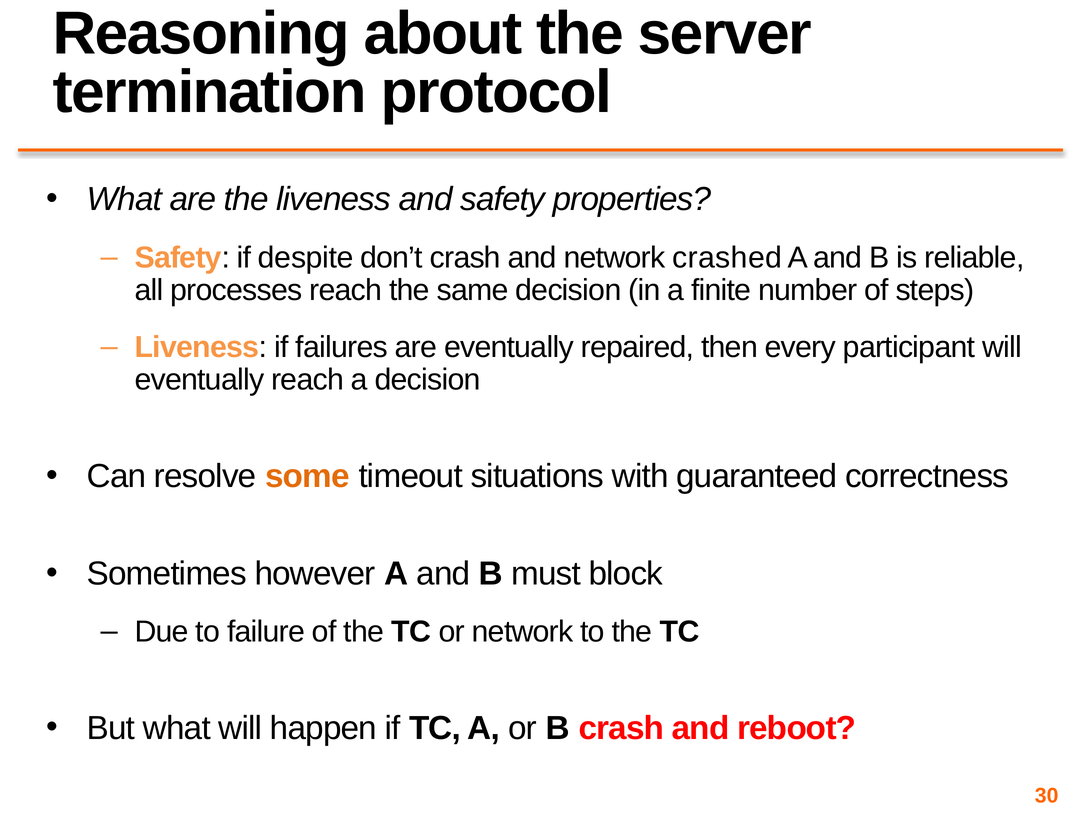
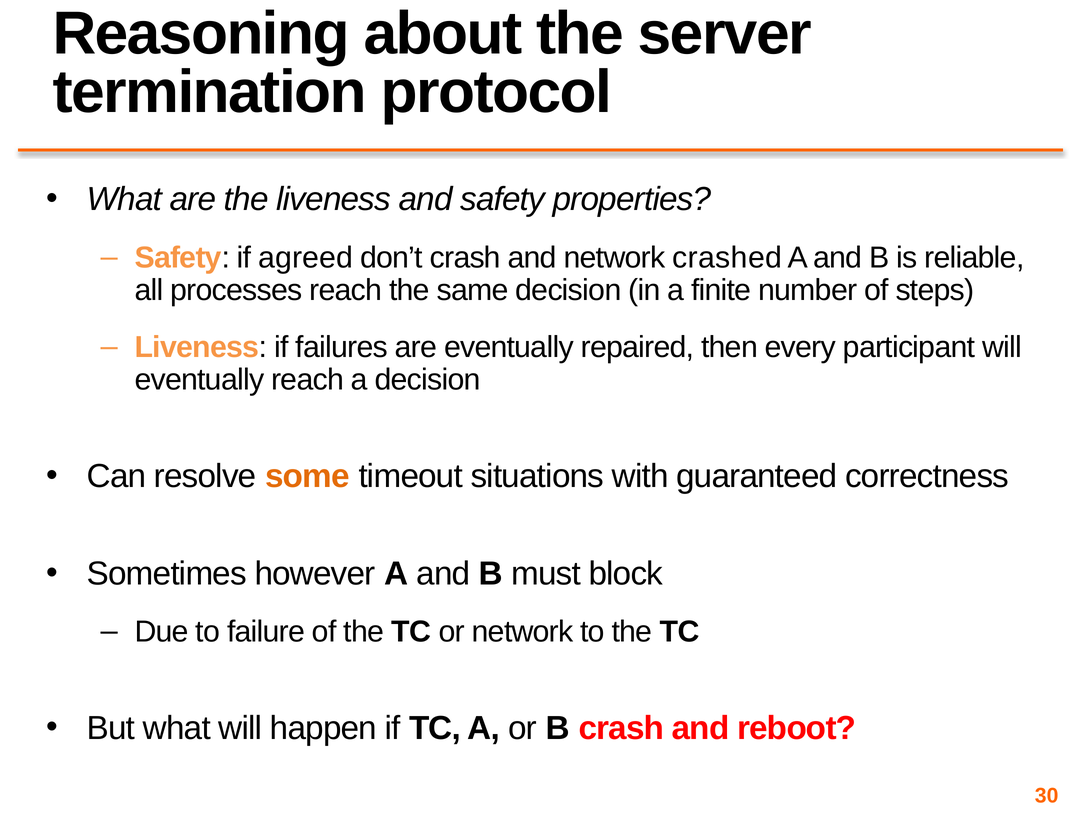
despite: despite -> agreed
